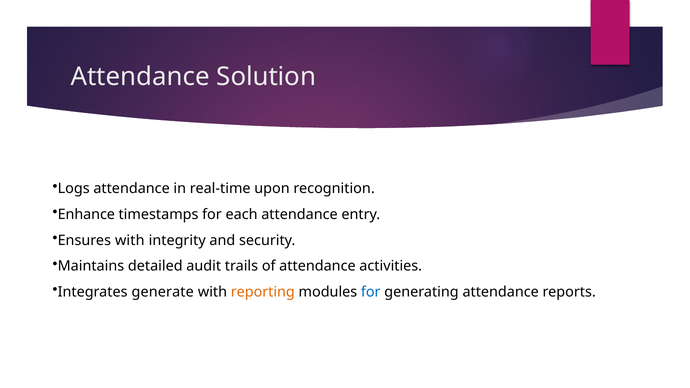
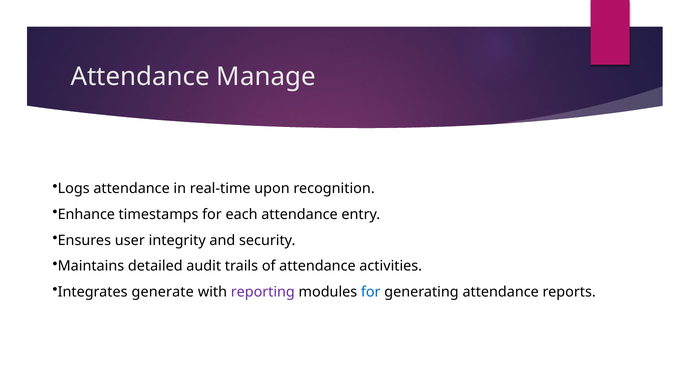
Solution: Solution -> Manage
Ensures with: with -> user
reporting colour: orange -> purple
